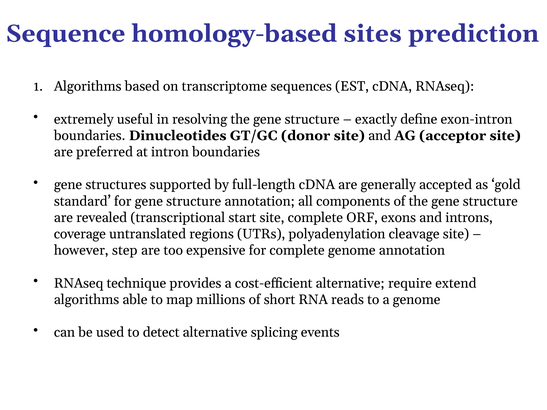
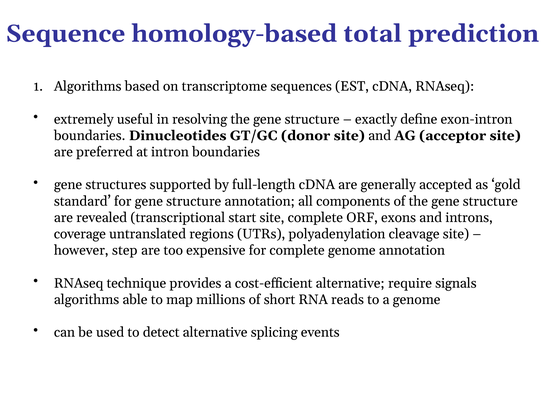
sites: sites -> total
extend: extend -> signals
